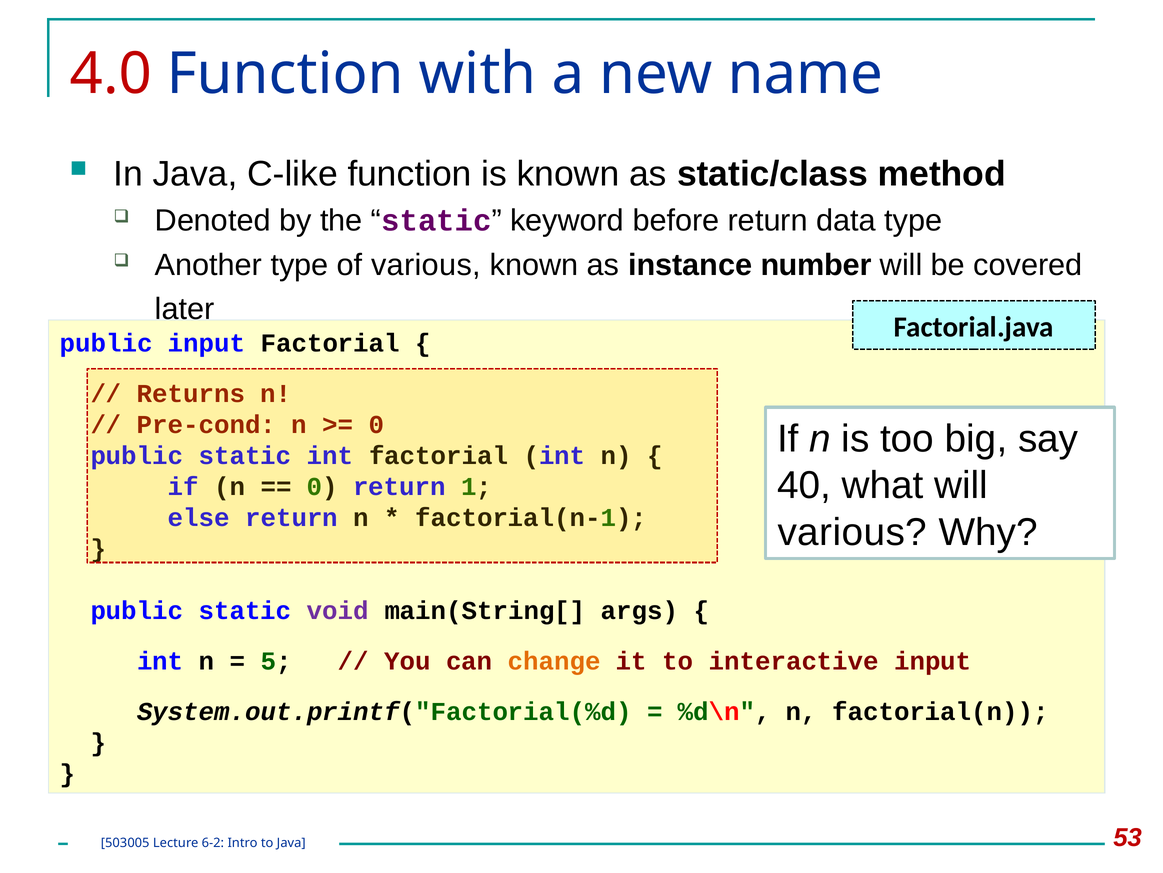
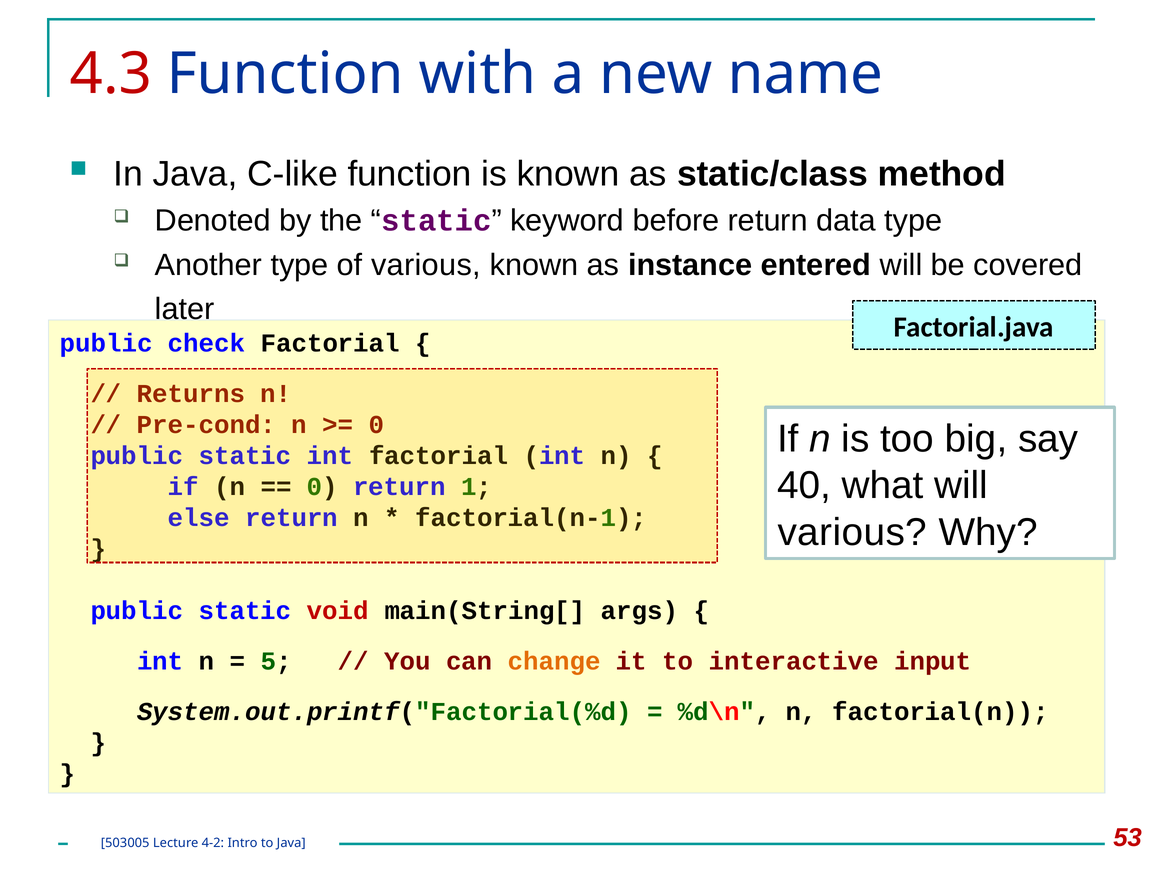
4.0: 4.0 -> 4.3
number: number -> entered
public input: input -> check
void colour: purple -> red
6-2: 6-2 -> 4-2
